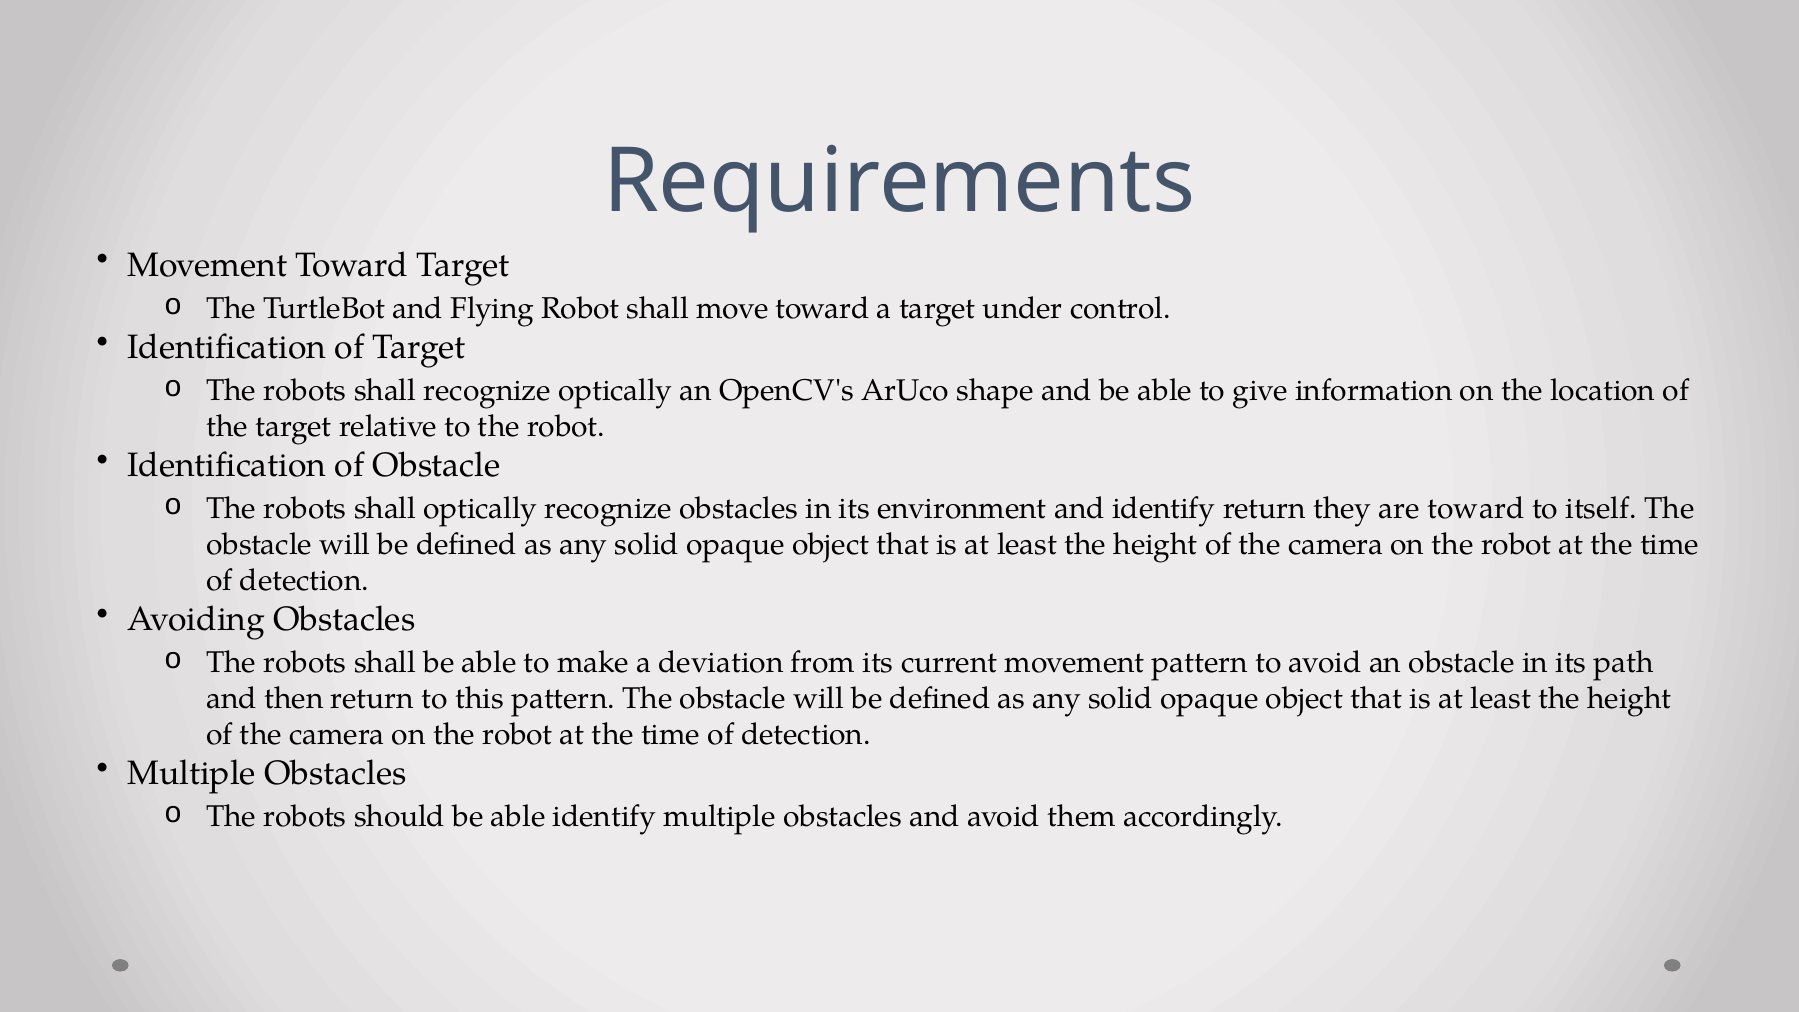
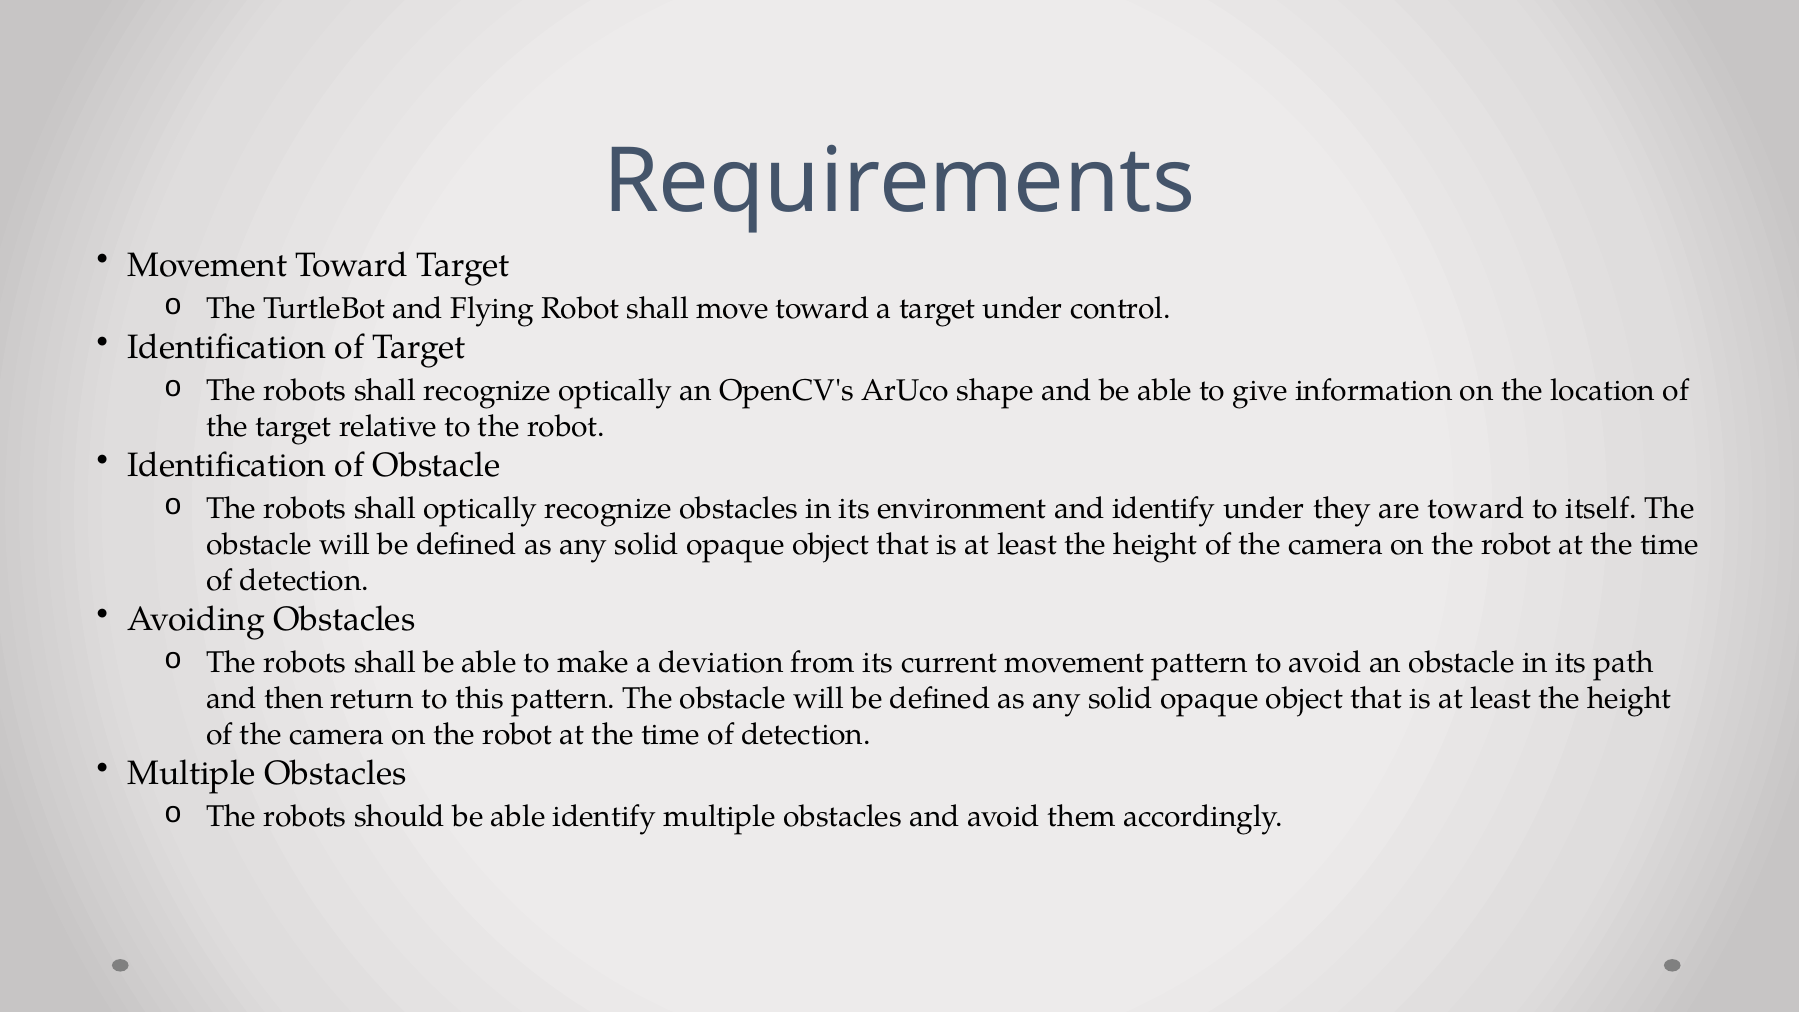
identify return: return -> under
